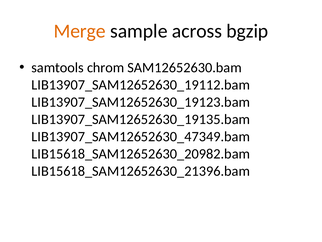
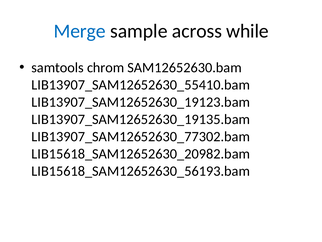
Merge colour: orange -> blue
bgzip: bgzip -> while
LIB13907_SAM12652630_19112.bam: LIB13907_SAM12652630_19112.bam -> LIB13907_SAM12652630_55410.bam
LIB13907_SAM12652630_47349.bam: LIB13907_SAM12652630_47349.bam -> LIB13907_SAM12652630_77302.bam
LIB15618_SAM12652630_21396.bam: LIB15618_SAM12652630_21396.bam -> LIB15618_SAM12652630_56193.bam
